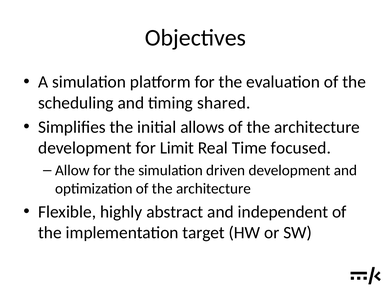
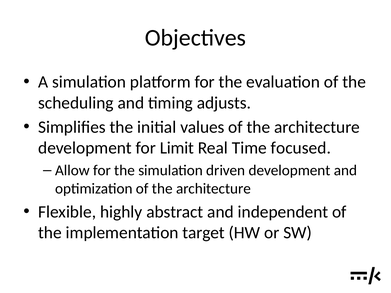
shared: shared -> adjusts
allows: allows -> values
